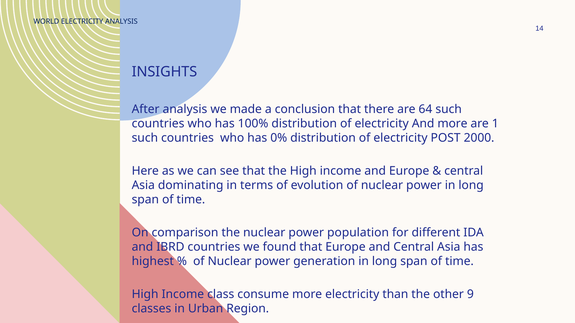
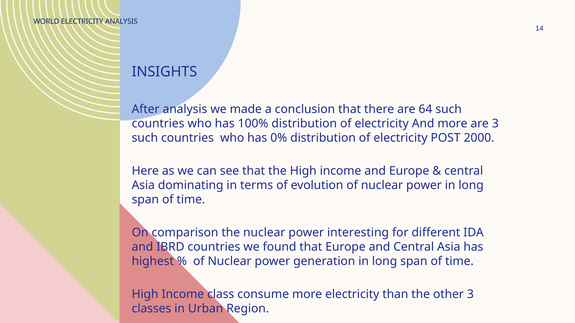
are 1: 1 -> 3
population: population -> interesting
other 9: 9 -> 3
